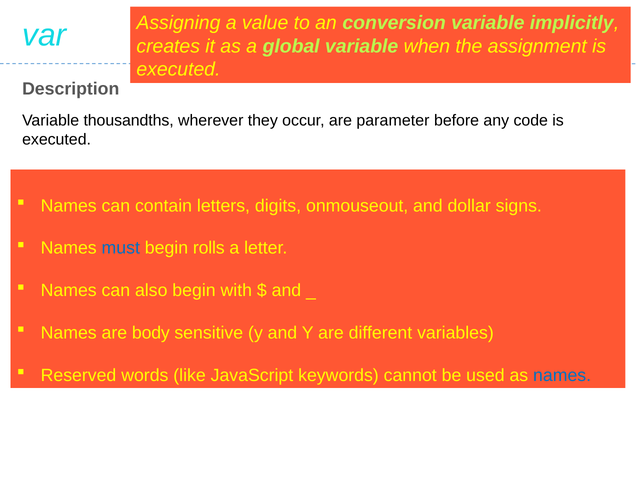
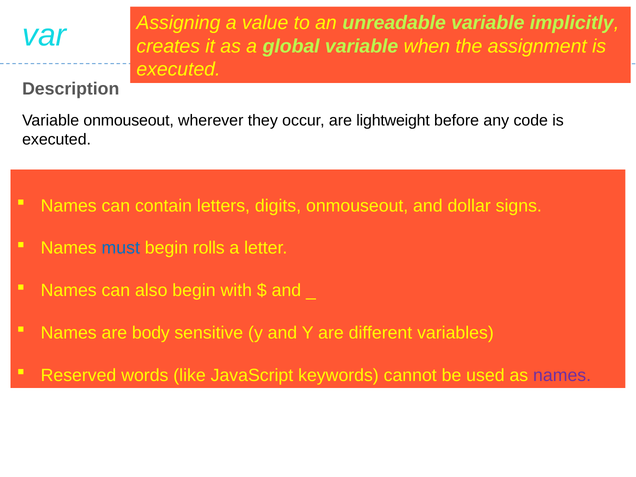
conversion: conversion -> unreadable
Variable thousandths: thousandths -> onmouseout
parameter: parameter -> lightweight
names at (562, 375) colour: blue -> purple
